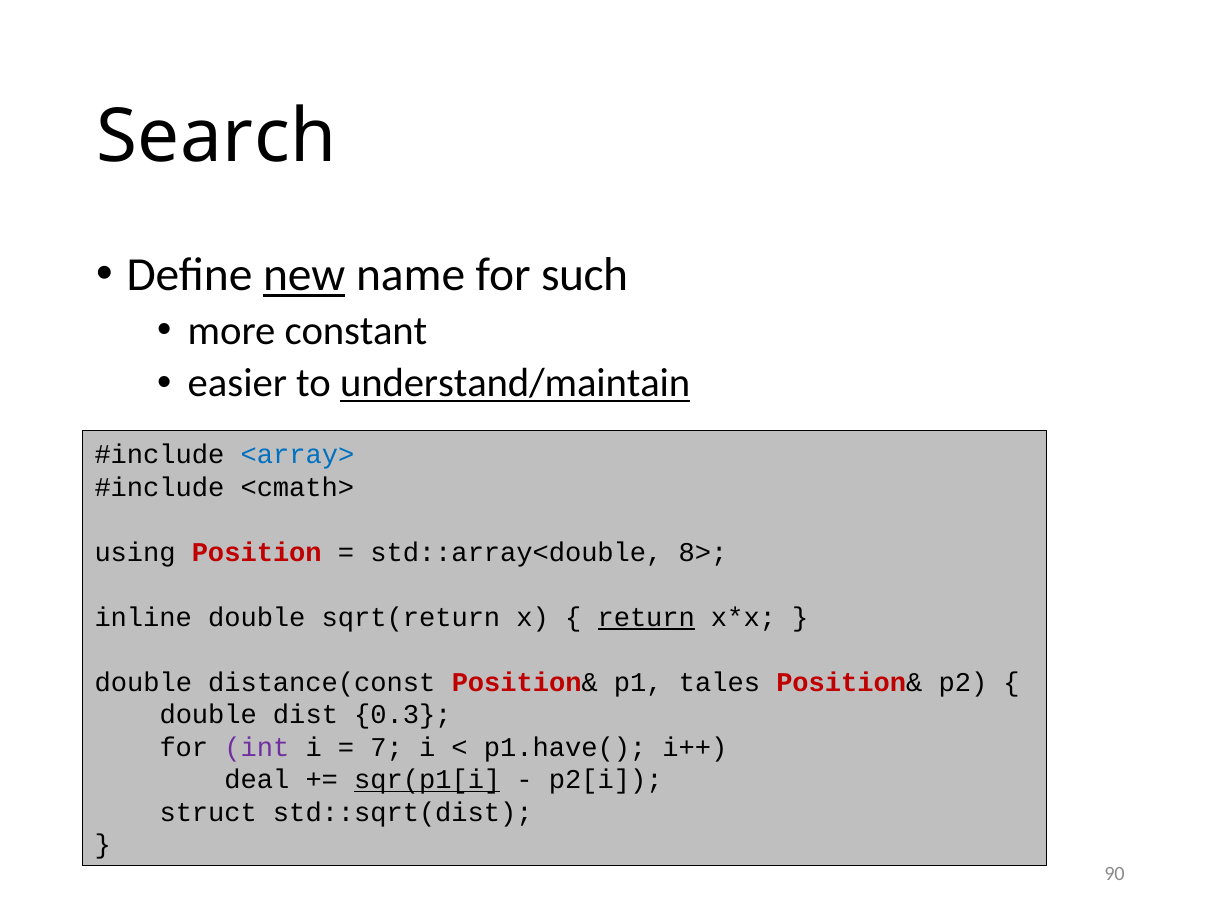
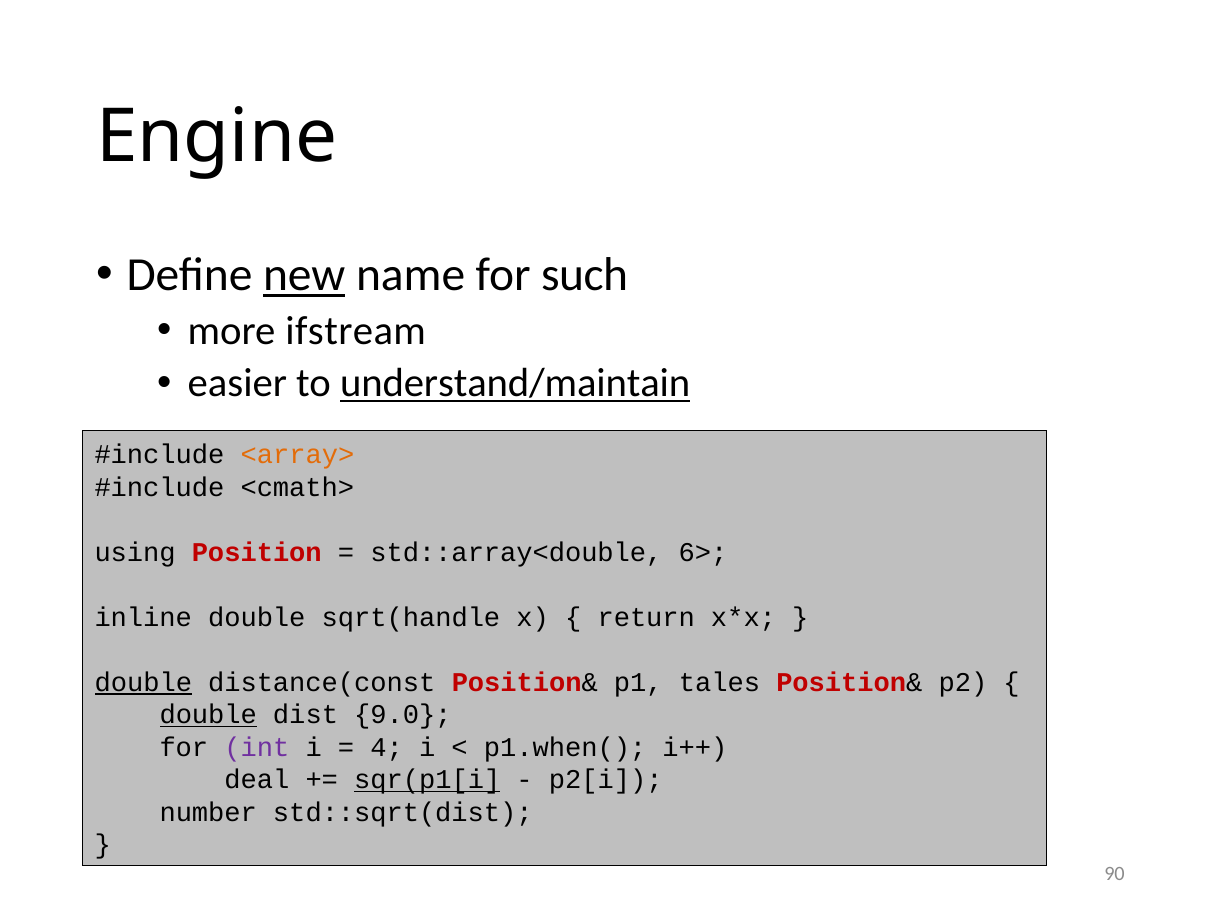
Search: Search -> Engine
constant: constant -> ifstream
<array> colour: blue -> orange
8>: 8> -> 6>
sqrt(return: sqrt(return -> sqrt(handle
return underline: present -> none
double at (143, 683) underline: none -> present
double at (208, 715) underline: none -> present
0.3: 0.3 -> 9.0
7: 7 -> 4
p1.have(: p1.have( -> p1.when(
struct: struct -> number
